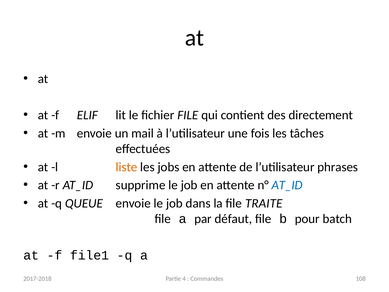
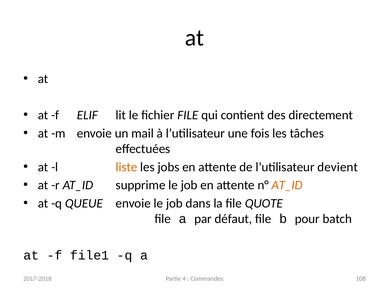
phrases: phrases -> devient
AT_ID at (287, 185) colour: blue -> orange
TRAITE: TRAITE -> QUOTE
